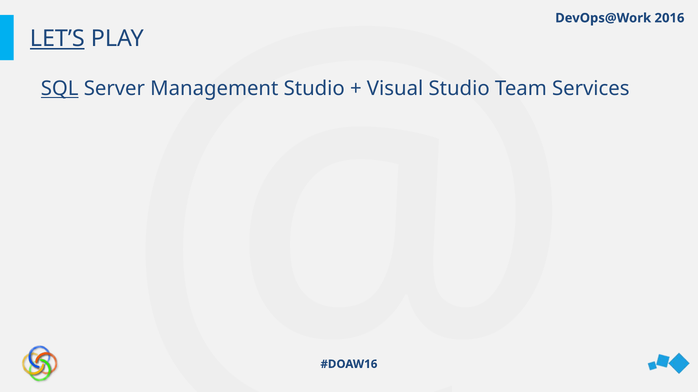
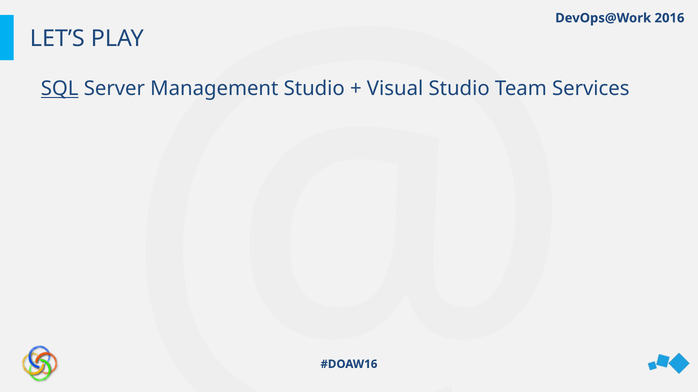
LET’S underline: present -> none
